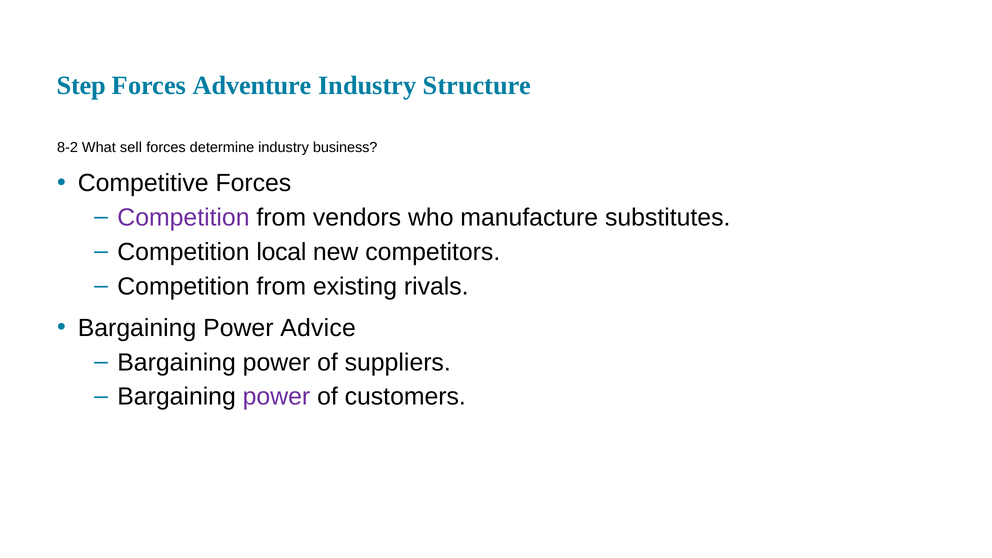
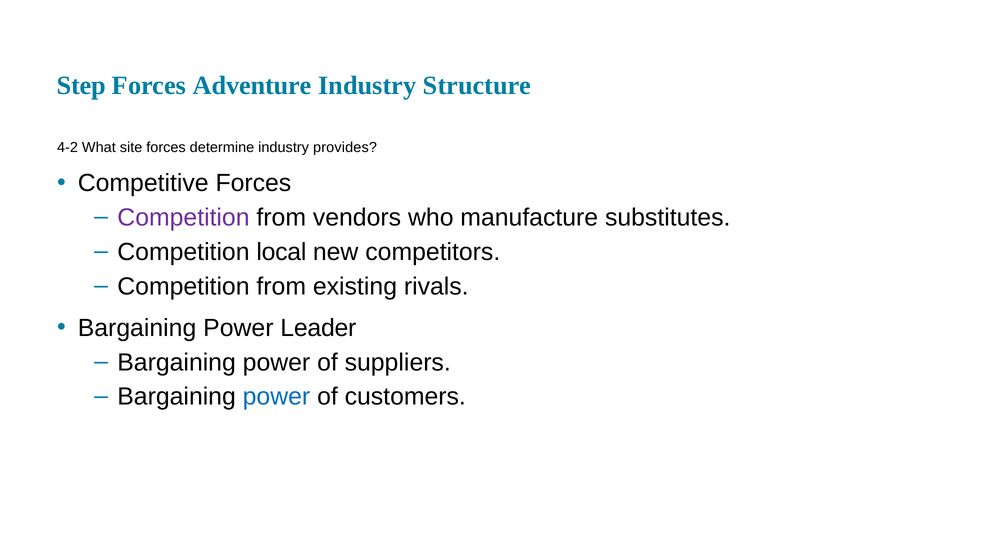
8-2: 8-2 -> 4-2
sell: sell -> site
business: business -> provides
Advice: Advice -> Leader
power at (276, 397) colour: purple -> blue
